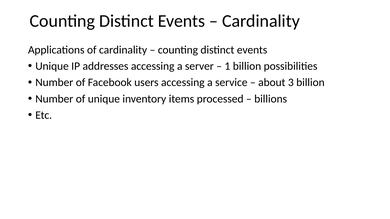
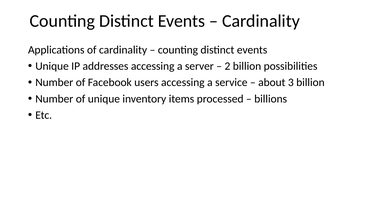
1: 1 -> 2
